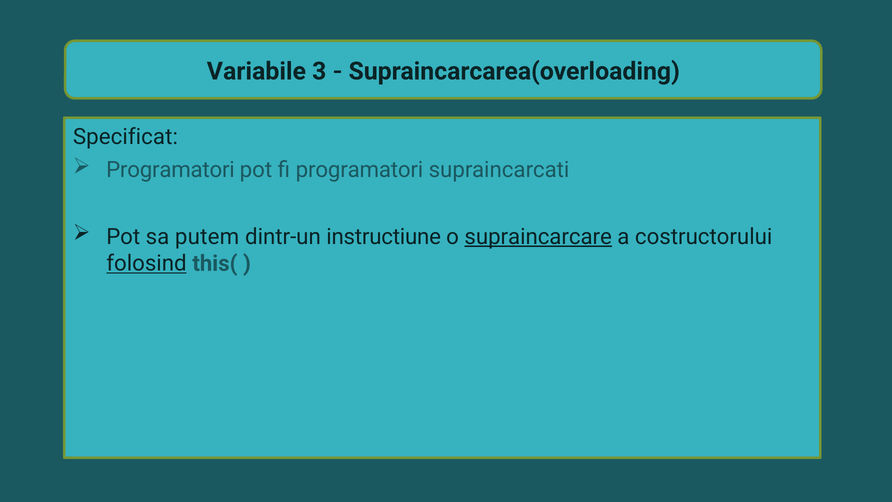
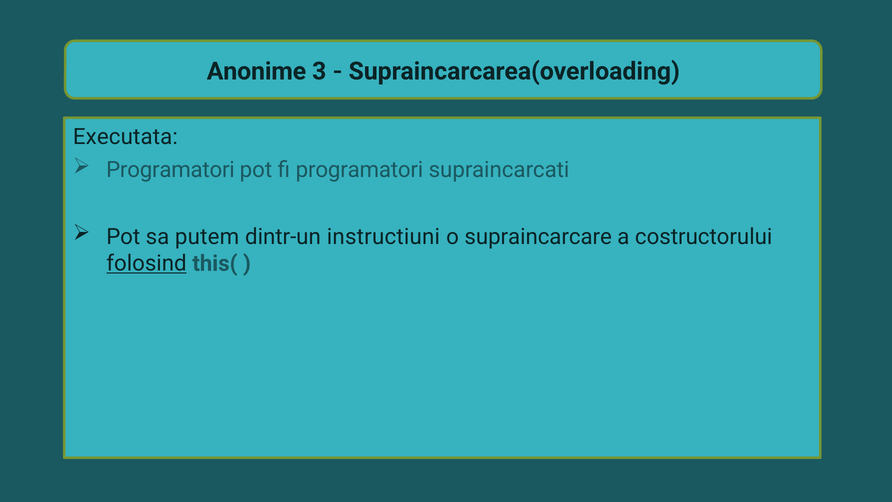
Variabile: Variabile -> Anonime
Specificat: Specificat -> Executata
instructiune: instructiune -> instructiuni
supraincarcare underline: present -> none
